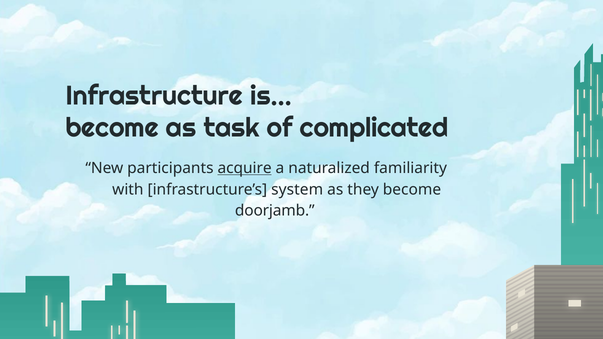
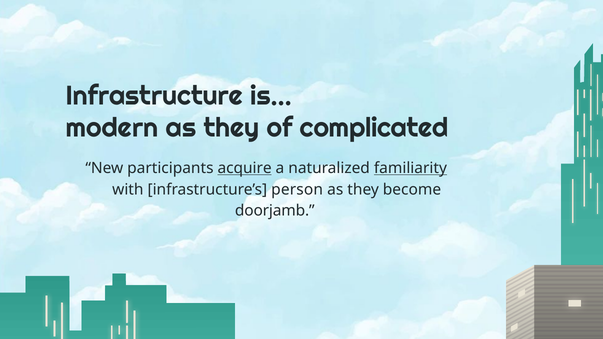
become at (112, 128): become -> modern
task at (232, 128): task -> they
familiarity underline: none -> present
system: system -> person
